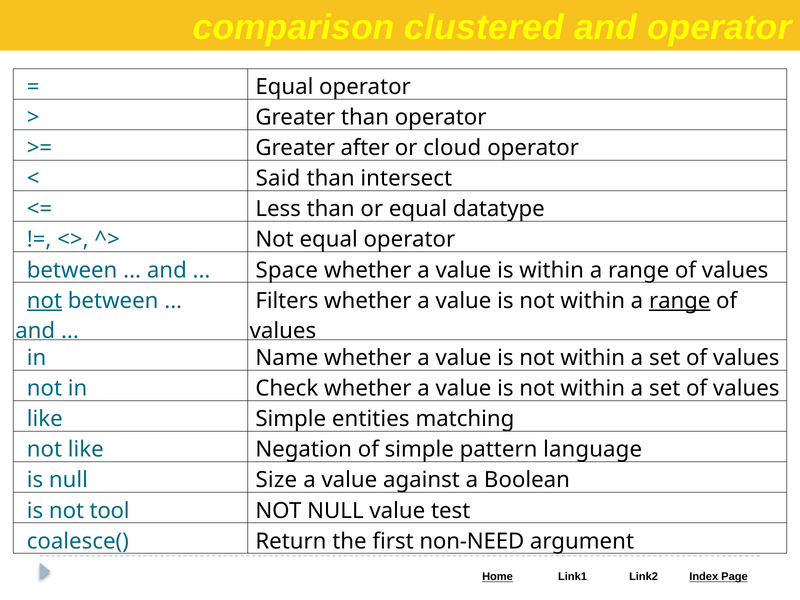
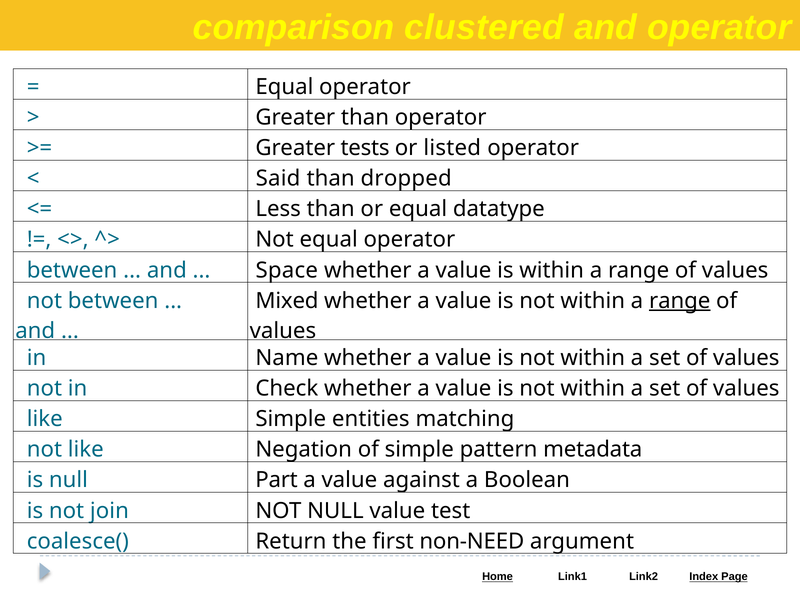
after: after -> tests
cloud: cloud -> listed
intersect: intersect -> dropped
not at (44, 301) underline: present -> none
Filters: Filters -> Mixed
language: language -> metadata
Size: Size -> Part
tool: tool -> join
